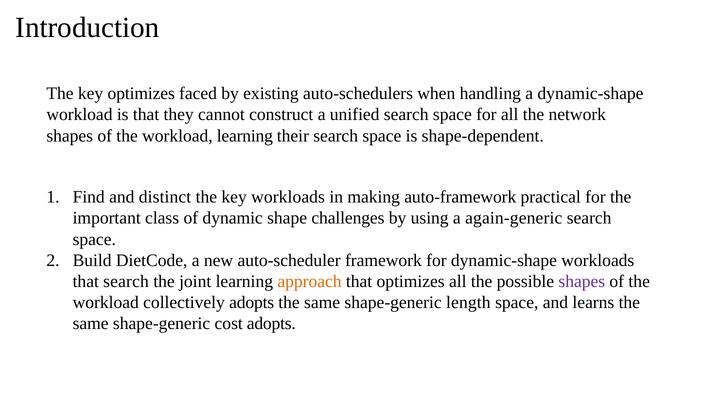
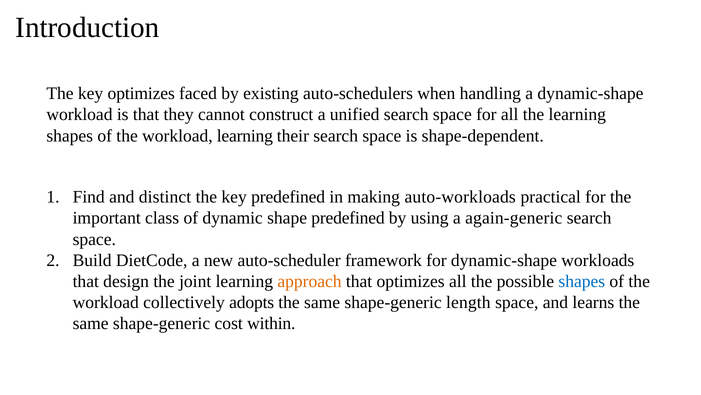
the network: network -> learning
key workloads: workloads -> predefined
auto-framework: auto-framework -> auto-workloads
shape challenges: challenges -> predefined
that search: search -> design
shapes at (582, 281) colour: purple -> blue
cost adopts: adopts -> within
